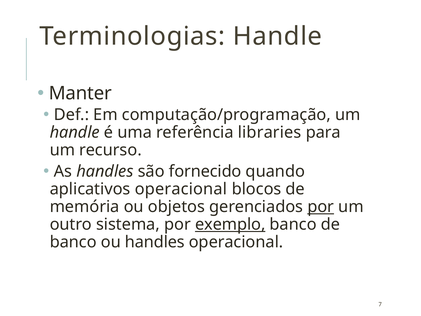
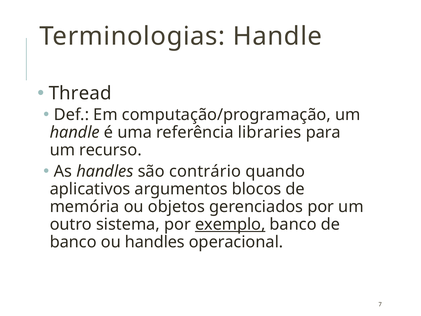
Manter: Manter -> Thread
fornecido: fornecido -> contrário
aplicativos operacional: operacional -> argumentos
por at (321, 207) underline: present -> none
